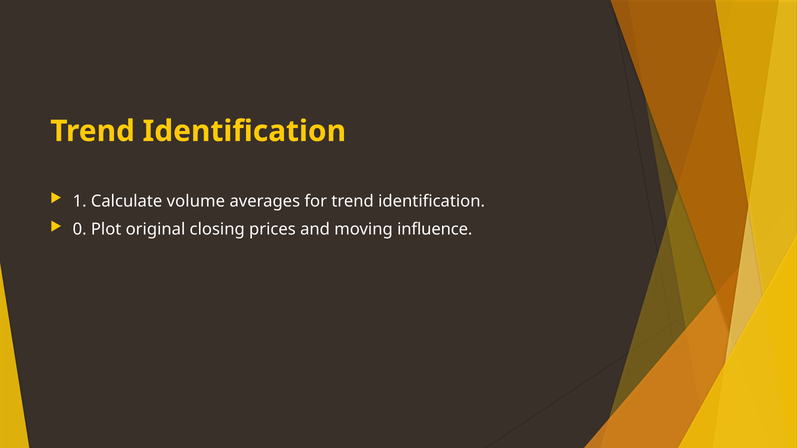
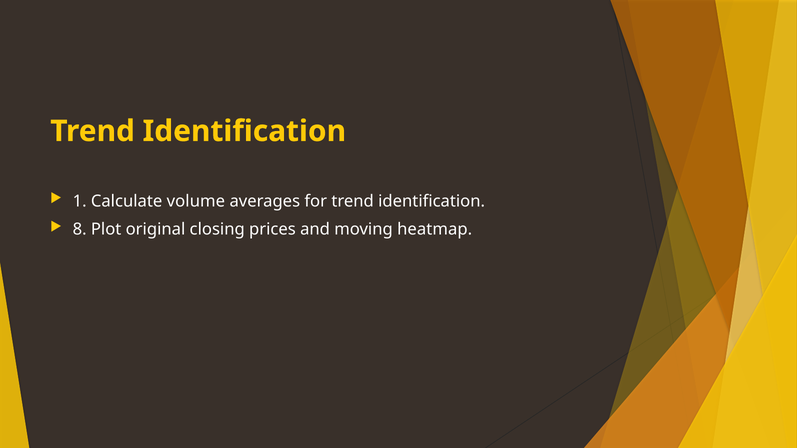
0: 0 -> 8
influence: influence -> heatmap
